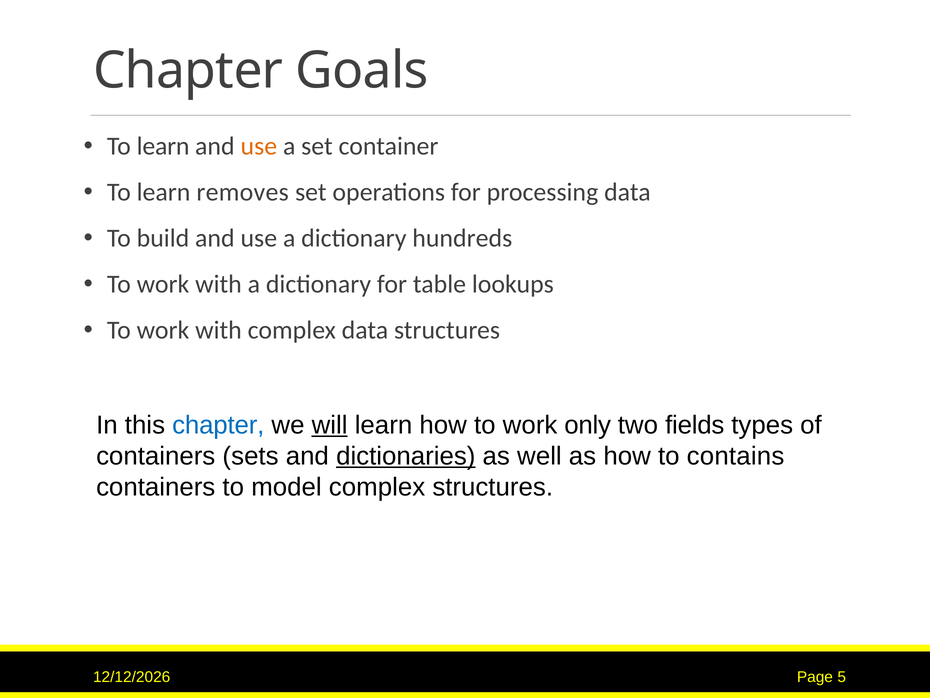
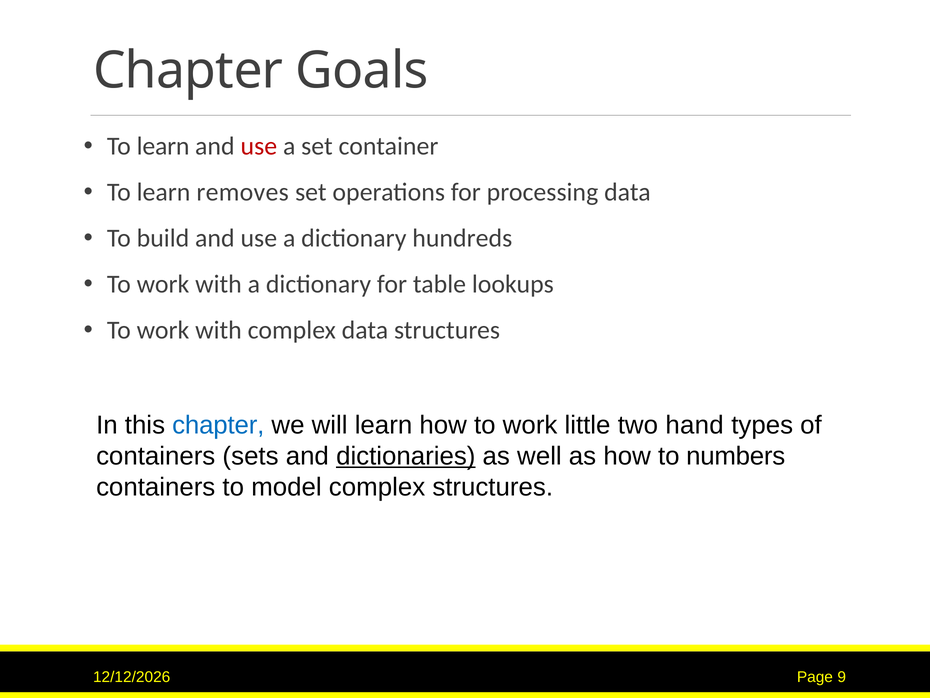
use at (259, 146) colour: orange -> red
will underline: present -> none
only: only -> little
fields: fields -> hand
contains: contains -> numbers
5: 5 -> 9
